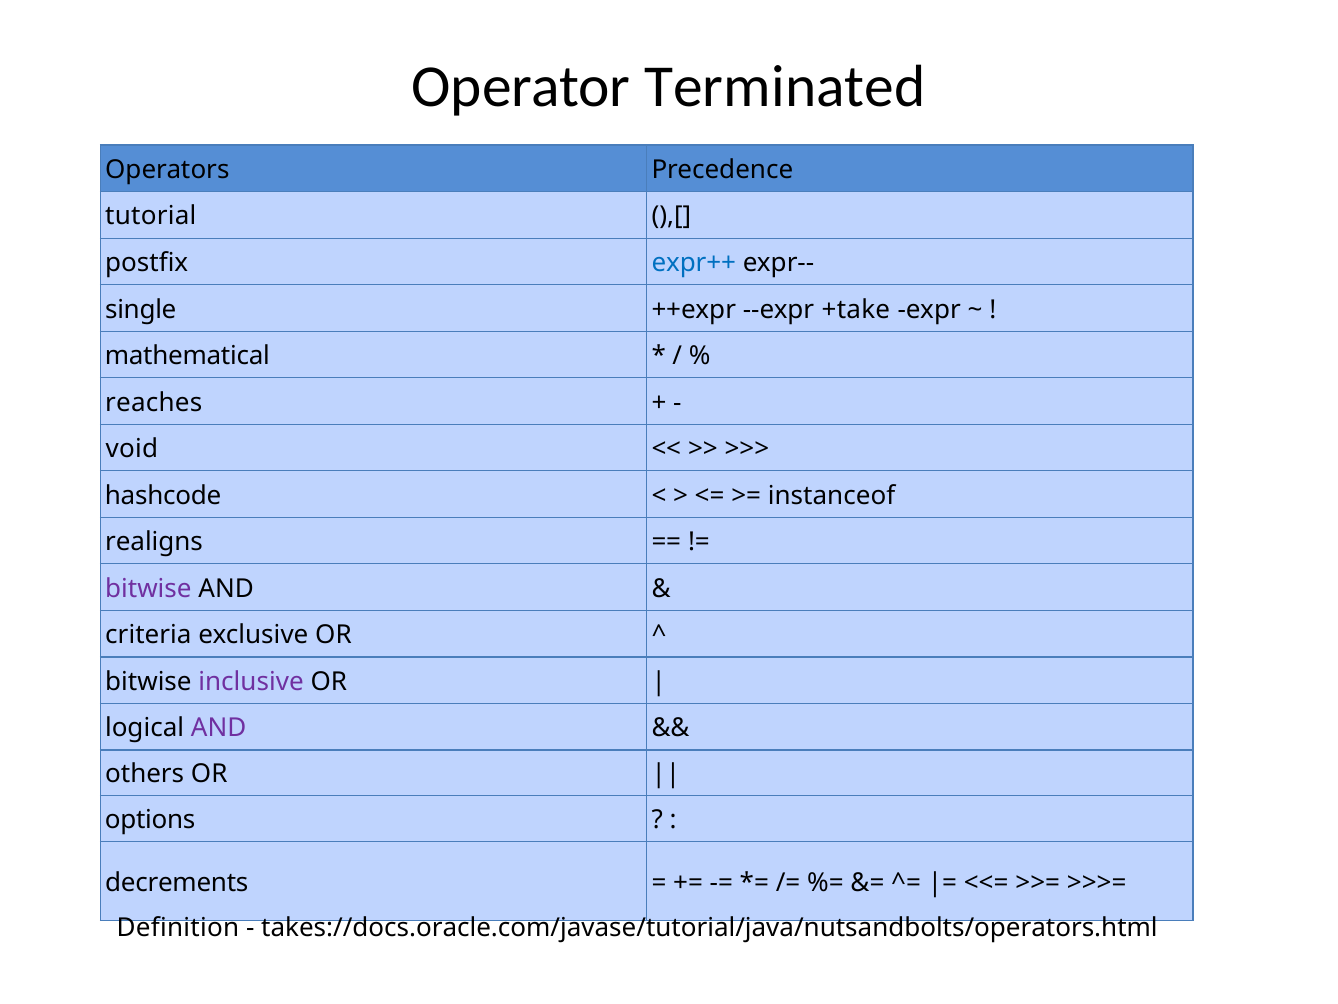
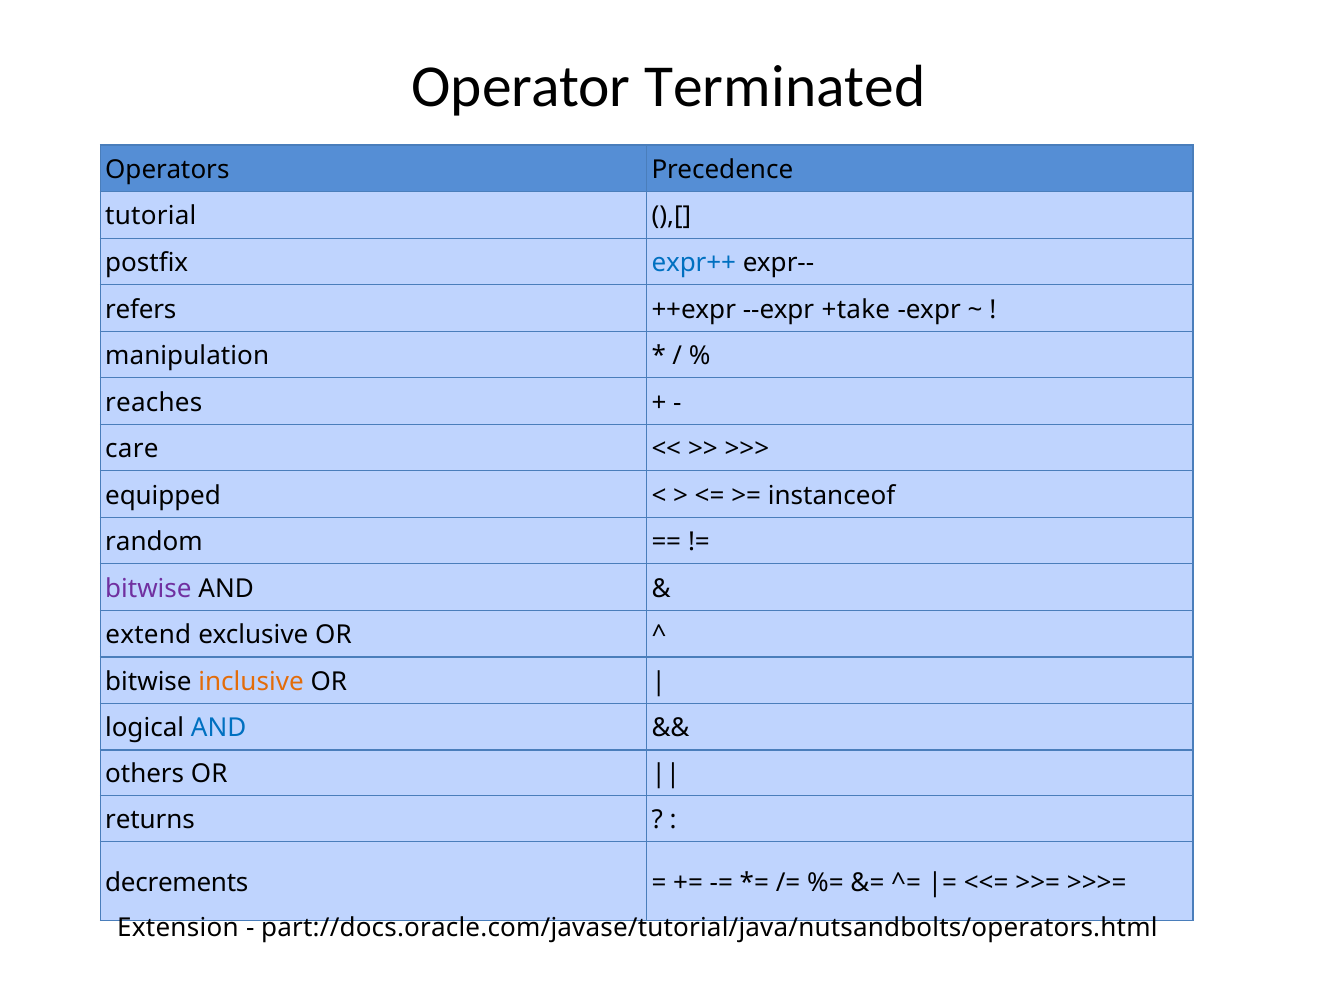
single: single -> refers
mathematical: mathematical -> manipulation
void: void -> care
hashcode: hashcode -> equipped
realigns: realigns -> random
criteria: criteria -> extend
inclusive colour: purple -> orange
AND at (219, 728) colour: purple -> blue
options: options -> returns
Definition: Definition -> Extension
takes://docs.oracle.com/javase/tutorial/java/nutsandbolts/operators.html: takes://docs.oracle.com/javase/tutorial/java/nutsandbolts/operators.html -> part://docs.oracle.com/javase/tutorial/java/nutsandbolts/operators.html
